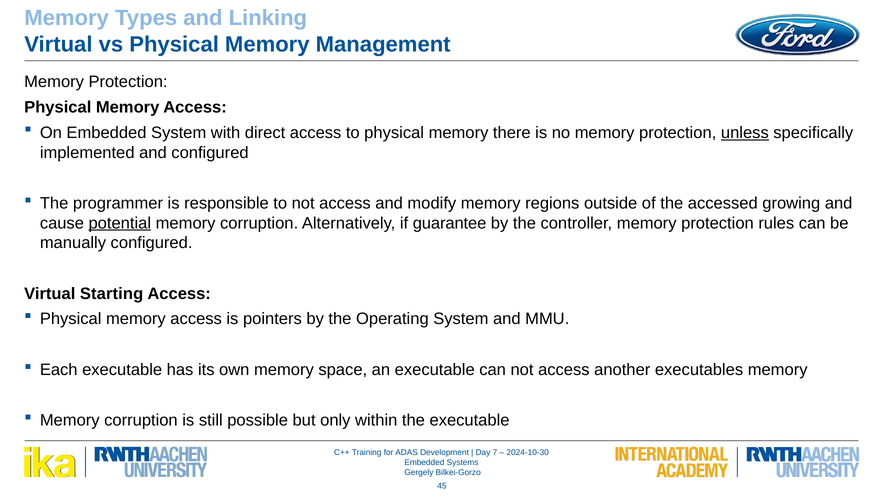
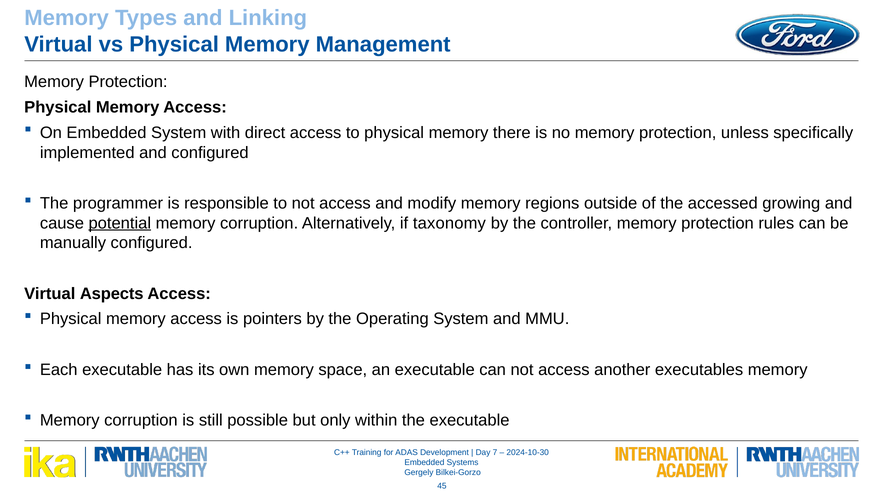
unless underline: present -> none
guarantee: guarantee -> taxonomy
Starting: Starting -> Aspects
